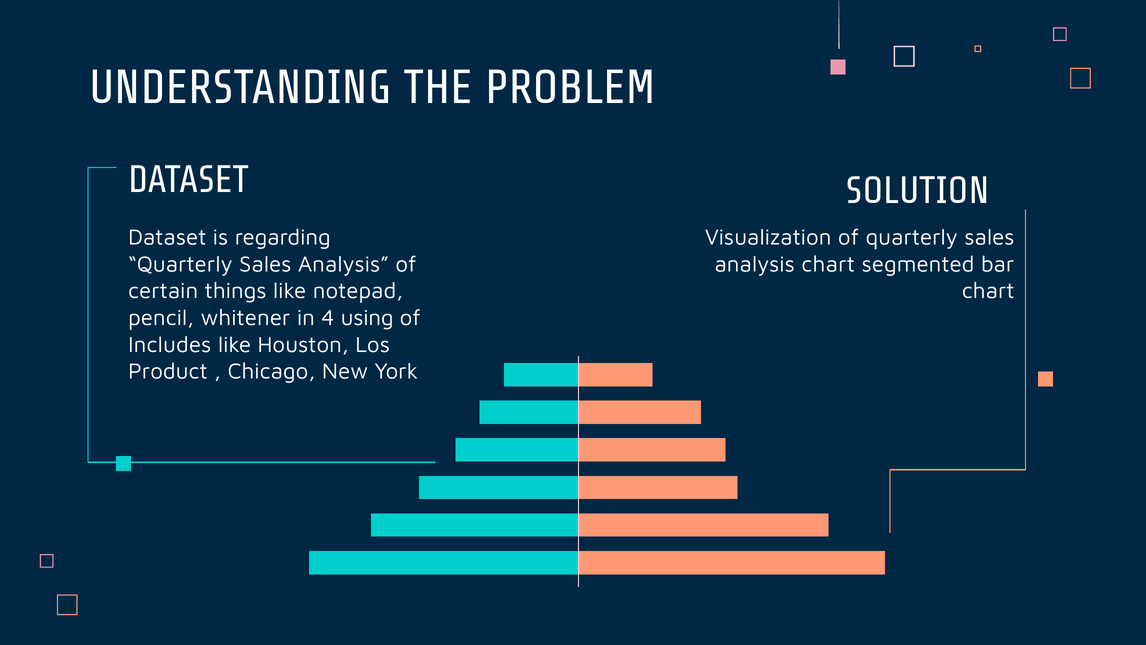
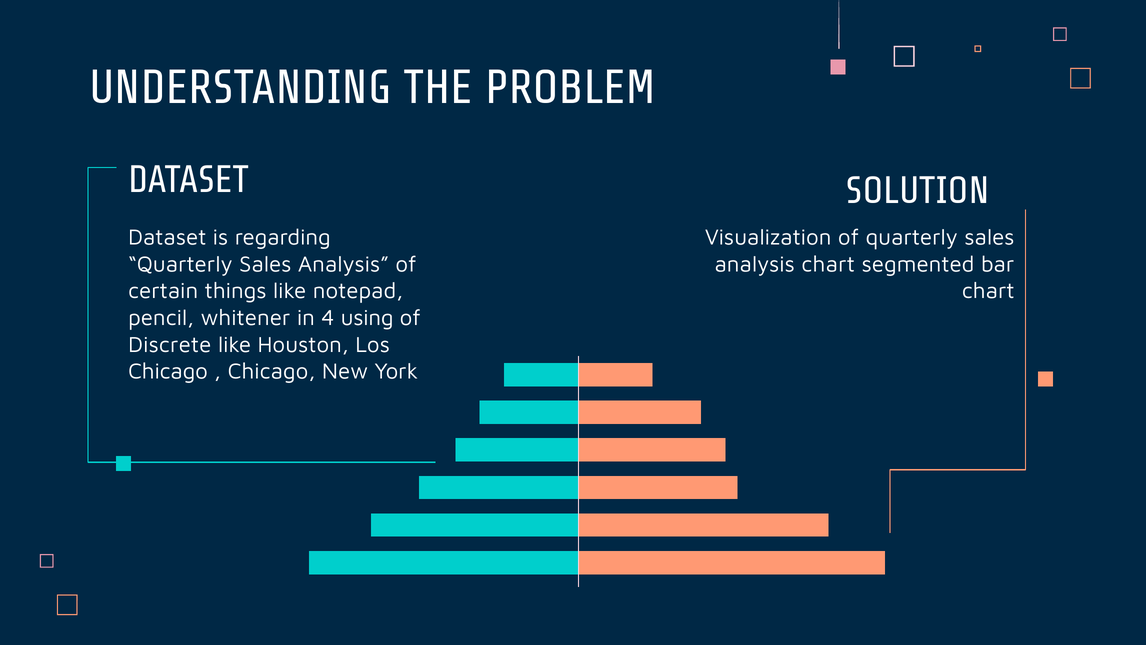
Includes: Includes -> Discrete
Product at (168, 371): Product -> Chicago
